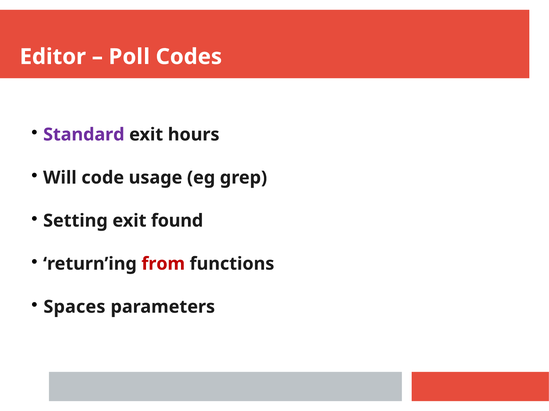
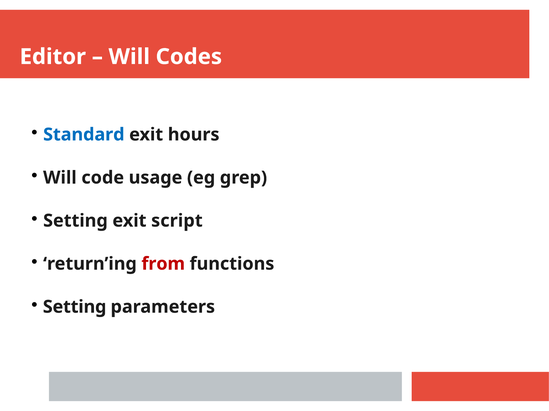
Poll at (129, 57): Poll -> Will
Standard colour: purple -> blue
found: found -> script
Spaces at (74, 307): Spaces -> Setting
